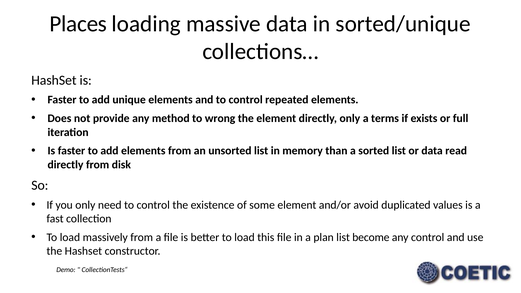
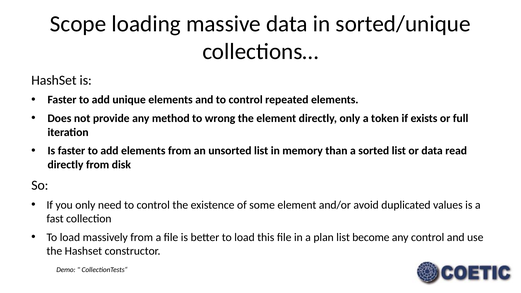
Places: Places -> Scope
terms: terms -> token
